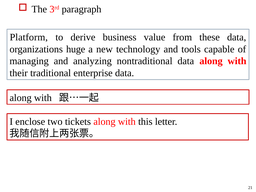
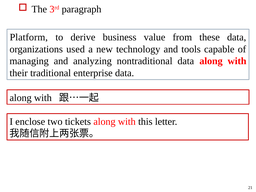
huge: huge -> used
